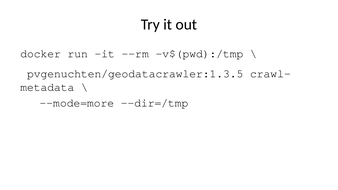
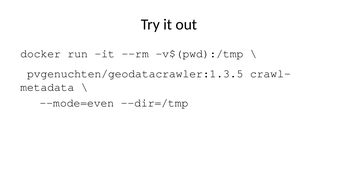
--mode=more: --mode=more -> --mode=even
